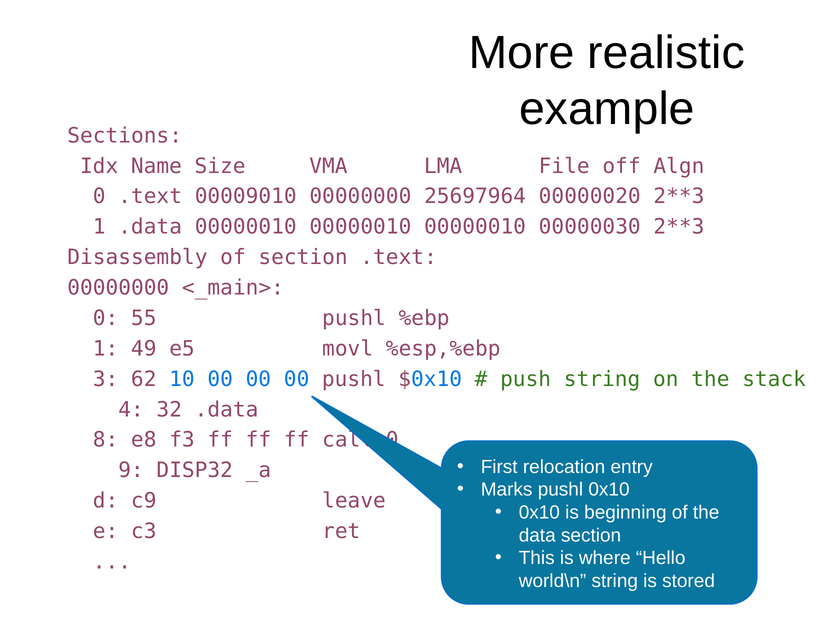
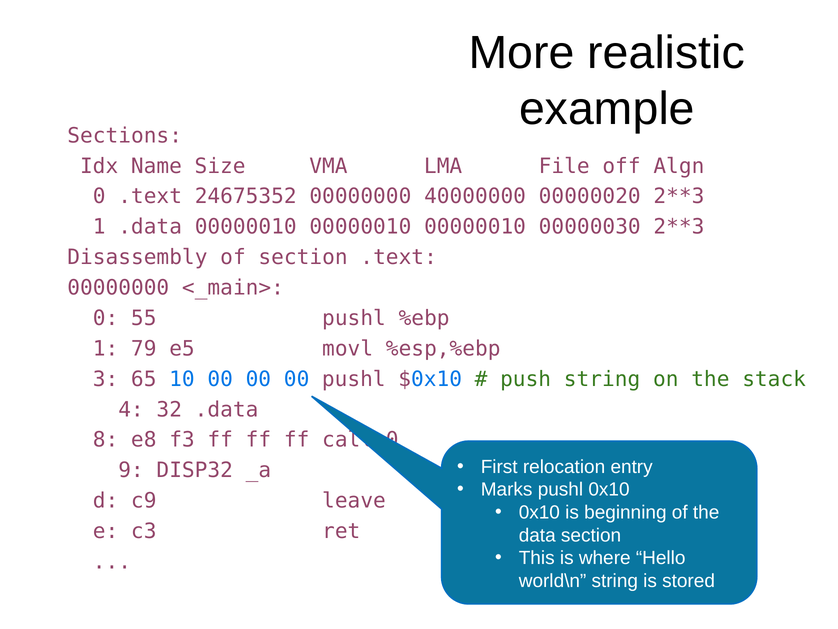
00009010: 00009010 -> 24675352
25697964: 25697964 -> 40000000
49: 49 -> 79
62: 62 -> 65
